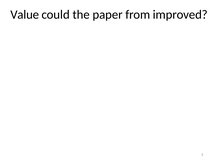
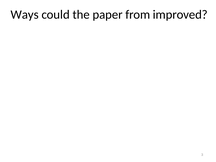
Value: Value -> Ways
